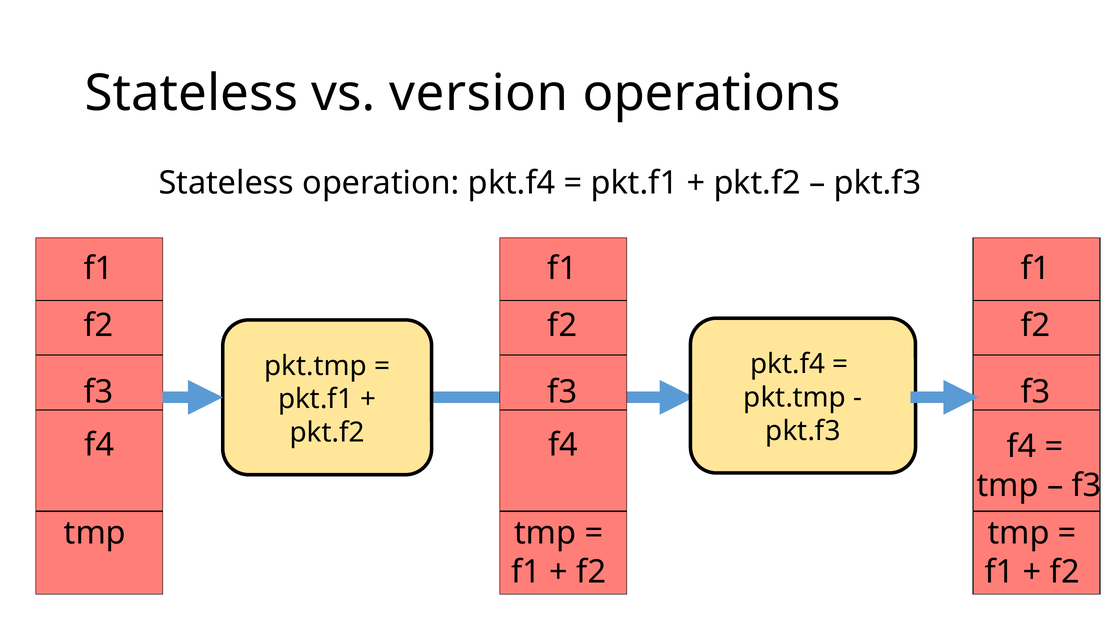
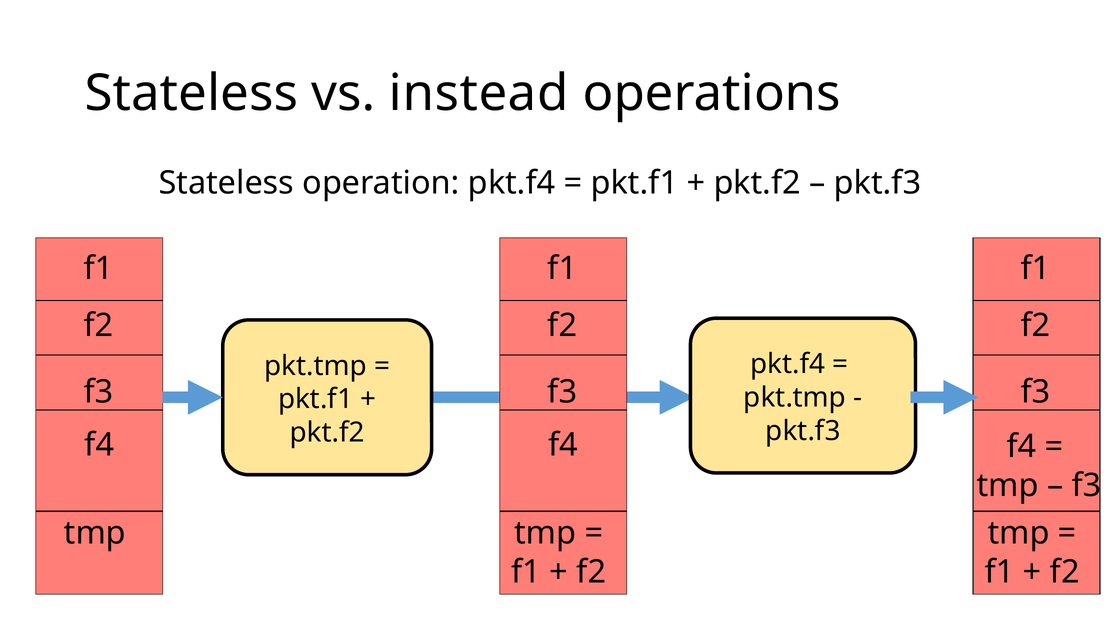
version: version -> instead
